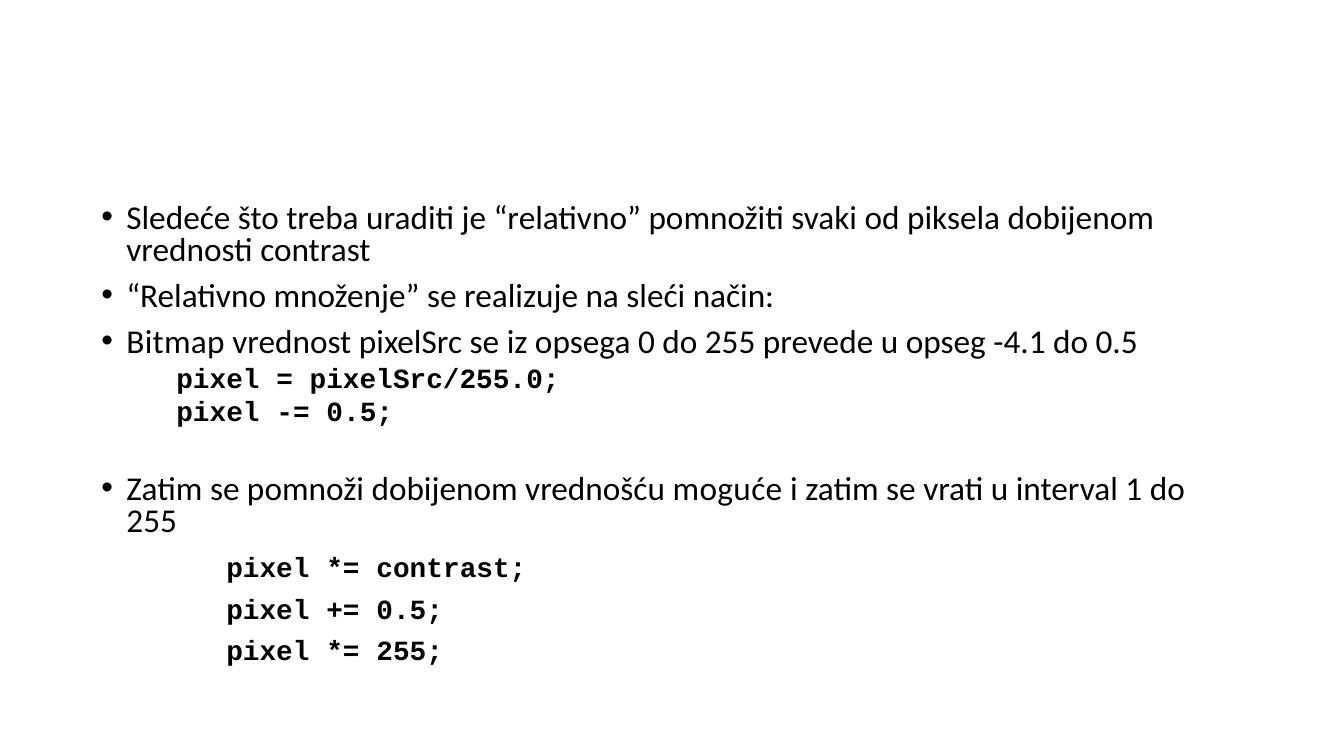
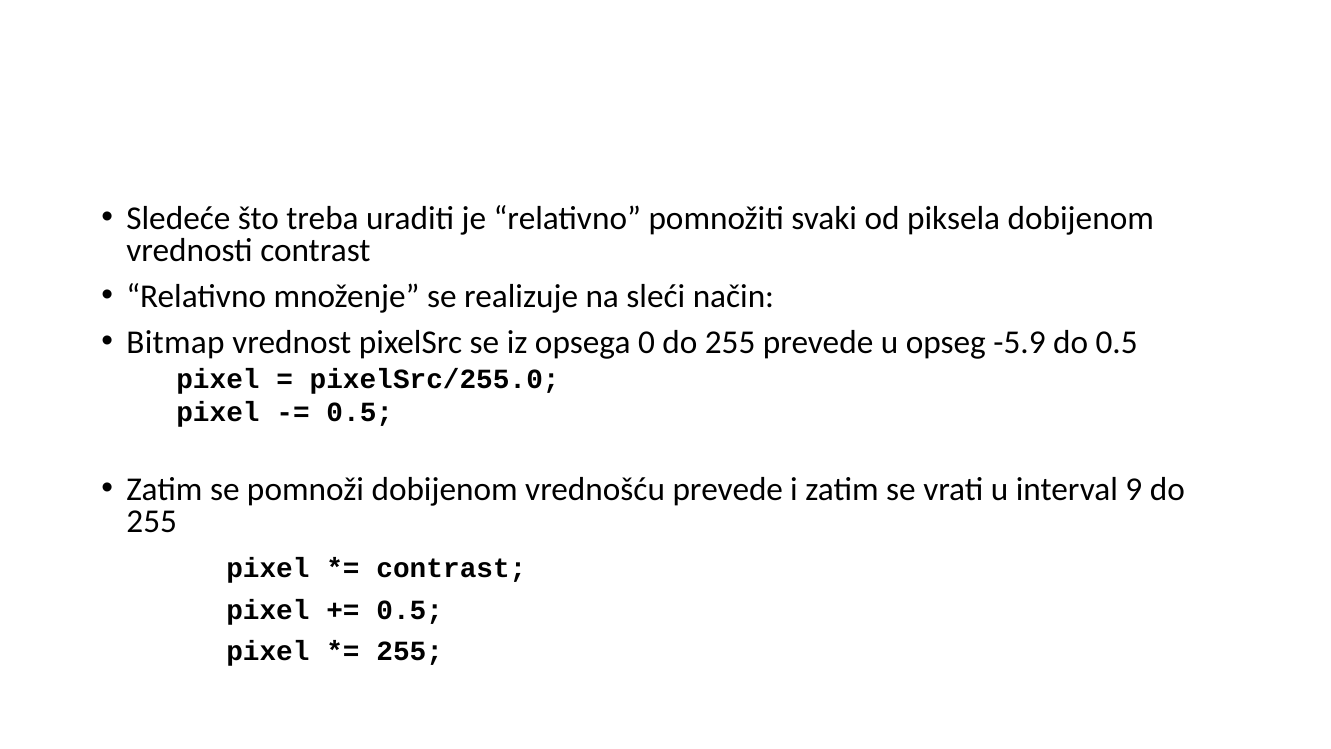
-4.1: -4.1 -> -5.9
vrednošću moguće: moguće -> prevede
1: 1 -> 9
